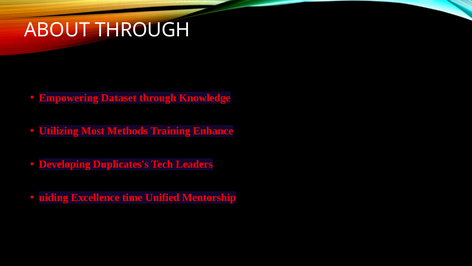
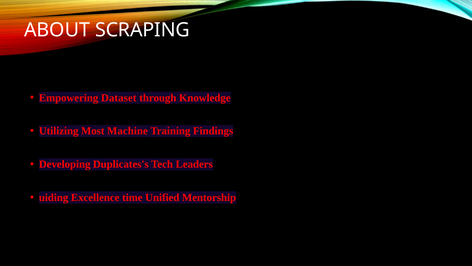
ABOUT THROUGH: THROUGH -> SCRAPING
Methods: Methods -> Machine
Enhance: Enhance -> Findings
